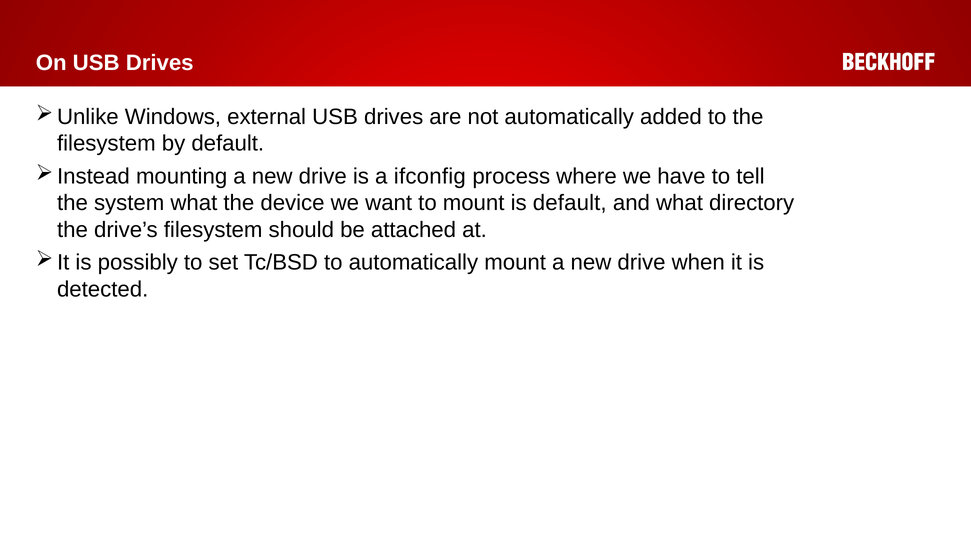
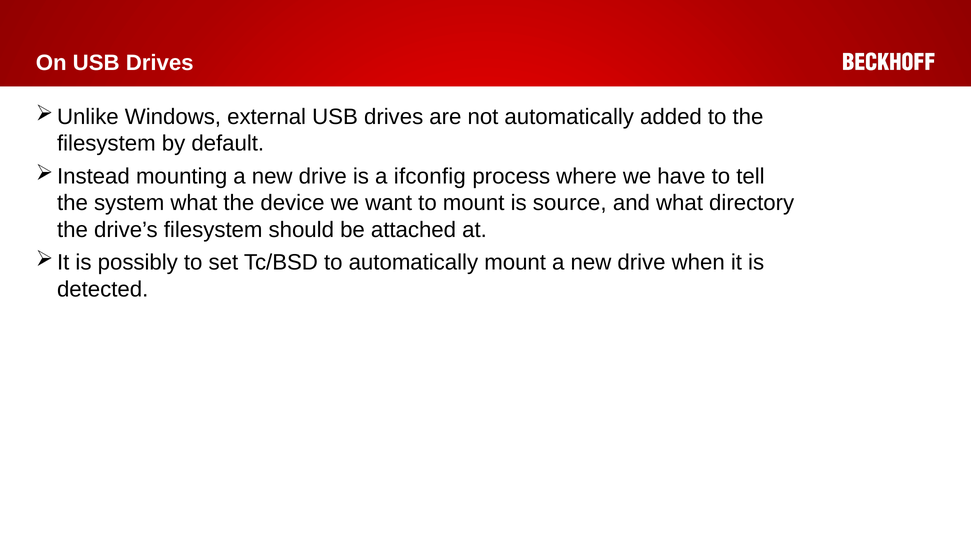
is default: default -> source
